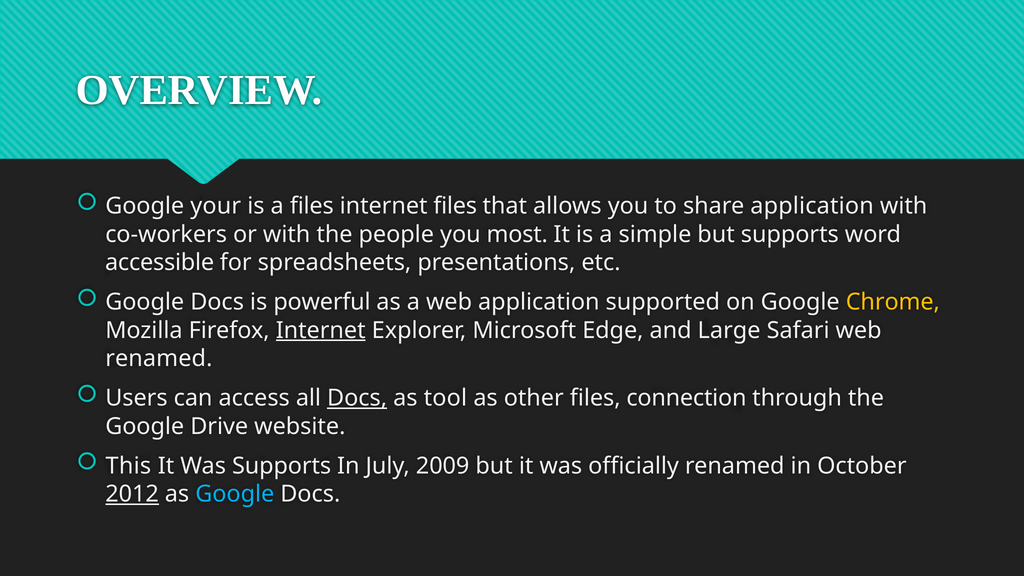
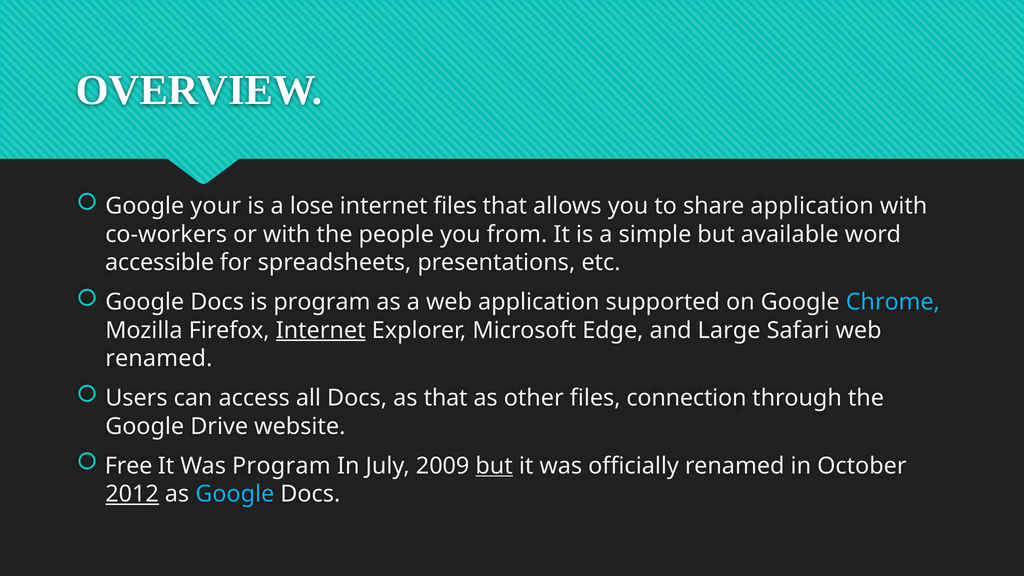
a files: files -> lose
most: most -> from
but supports: supports -> available
is powerful: powerful -> program
Chrome colour: yellow -> light blue
Docs at (357, 398) underline: present -> none
as tool: tool -> that
This: This -> Free
Was Supports: Supports -> Program
but at (494, 466) underline: none -> present
